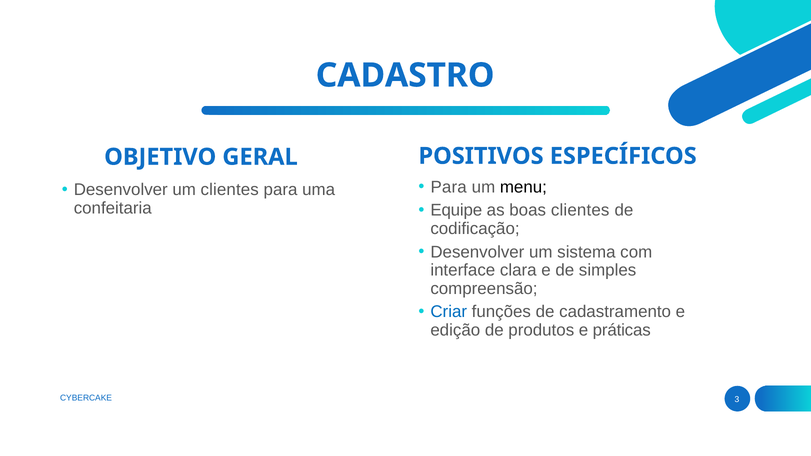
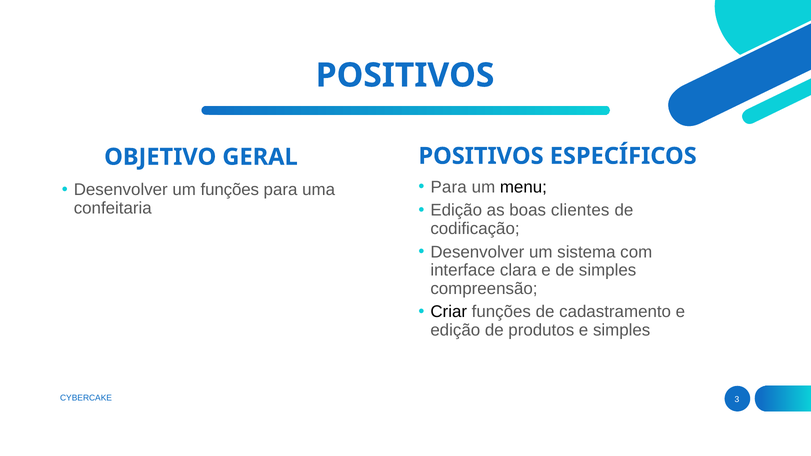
CADASTRO at (405, 75): CADASTRO -> POSITIVOS
um clientes: clientes -> funções
Equipe at (456, 210): Equipe -> Edição
Criar colour: blue -> black
e práticas: práticas -> simples
